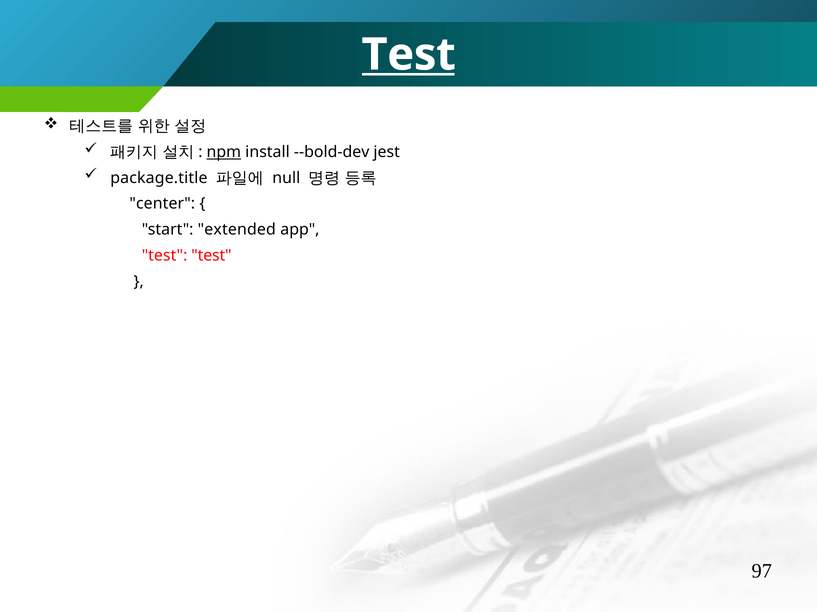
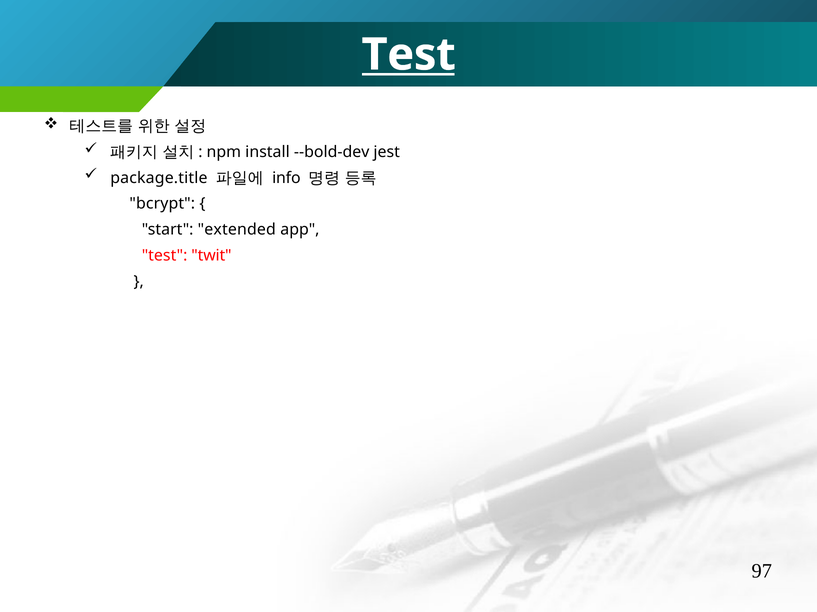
npm underline: present -> none
null: null -> info
center: center -> bcrypt
test test: test -> twit
